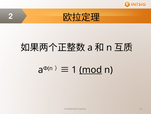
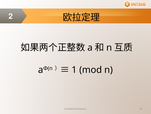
mod underline: present -> none
